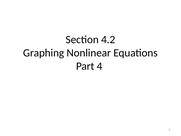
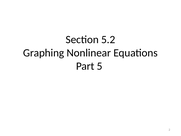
4.2: 4.2 -> 5.2
4: 4 -> 5
